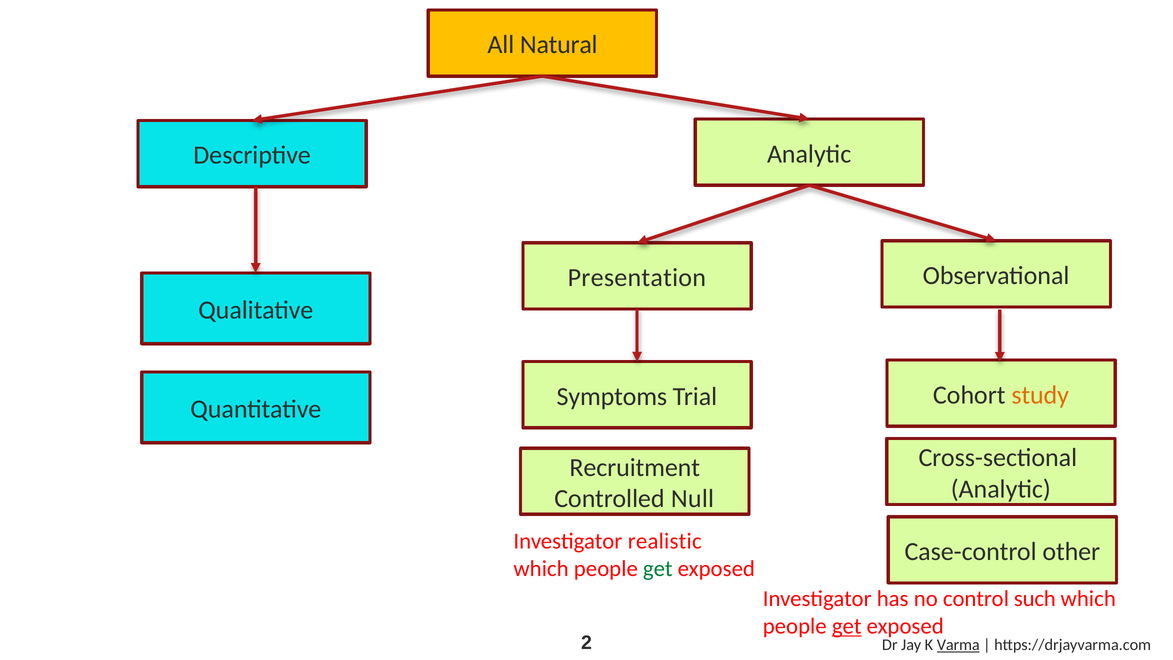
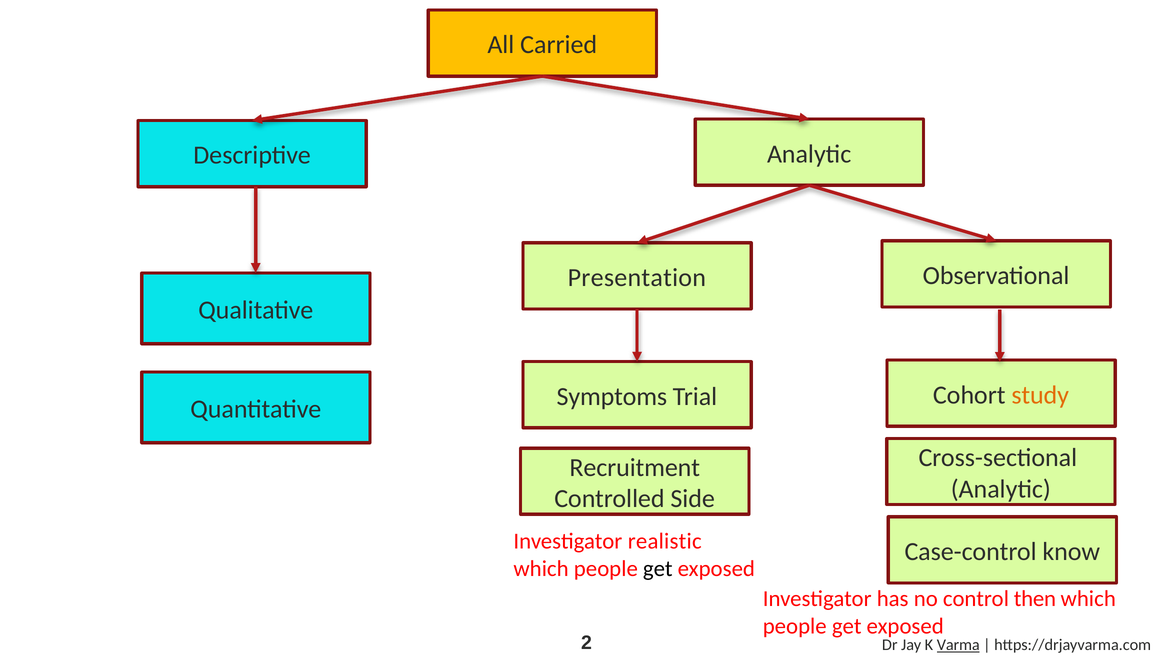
Natural: Natural -> Carried
Null: Null -> Side
other: other -> know
get at (658, 568) colour: green -> black
such: such -> then
get at (847, 626) underline: present -> none
